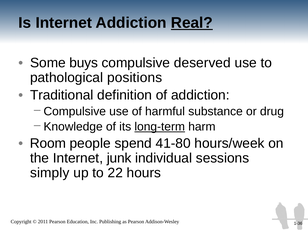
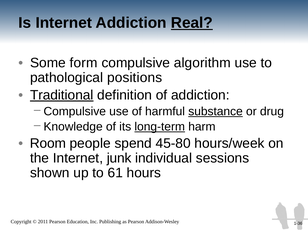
buys: buys -> form
deserved: deserved -> algorithm
Traditional underline: none -> present
substance underline: none -> present
41-80: 41-80 -> 45-80
simply: simply -> shown
22: 22 -> 61
